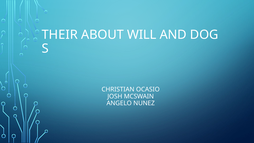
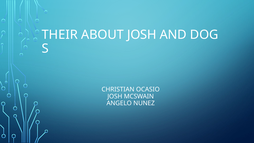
ABOUT WILL: WILL -> JOSH
